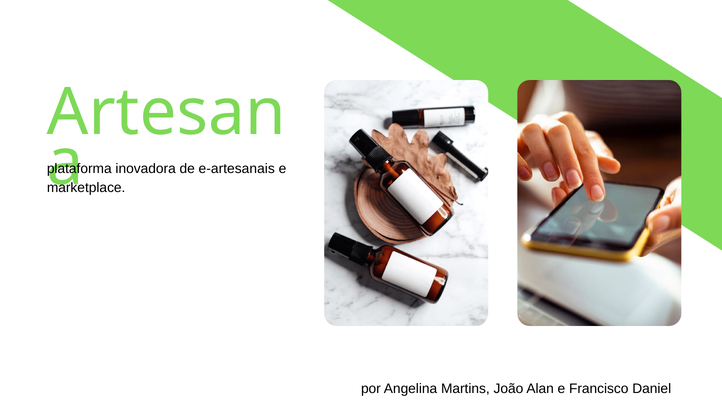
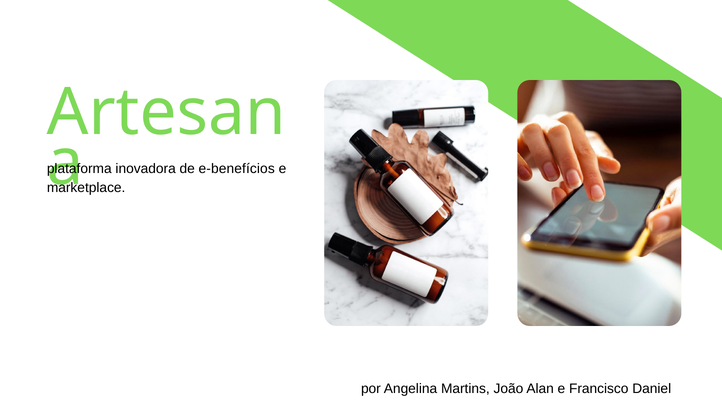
e-artesanais: e-artesanais -> e-benefícios
